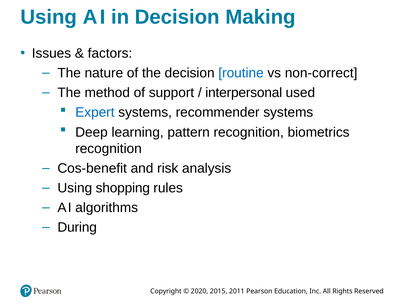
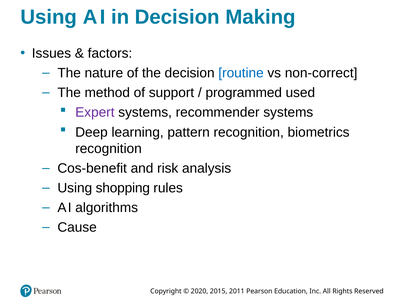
interpersonal: interpersonal -> programmed
Expert colour: blue -> purple
During: During -> Cause
